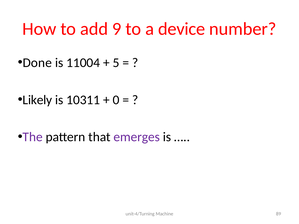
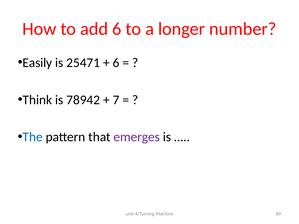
add 9: 9 -> 6
device: device -> longer
Done: Done -> Easily
11004: 11004 -> 25471
5 at (116, 63): 5 -> 6
Likely: Likely -> Think
10311: 10311 -> 78942
0: 0 -> 7
The colour: purple -> blue
